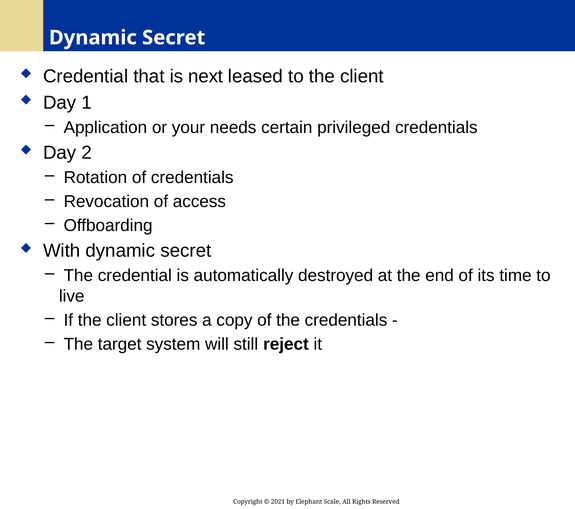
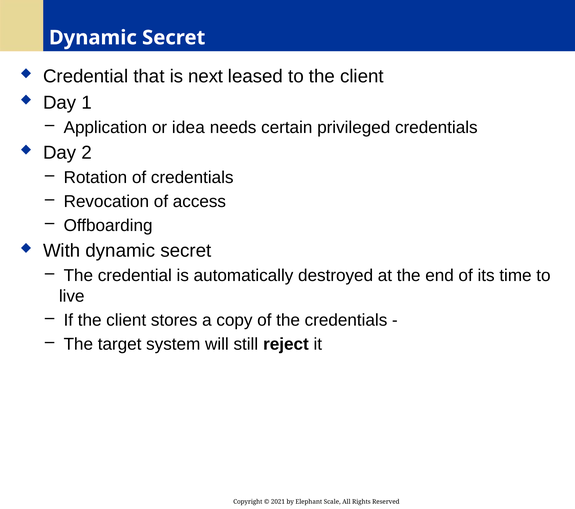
your: your -> idea
